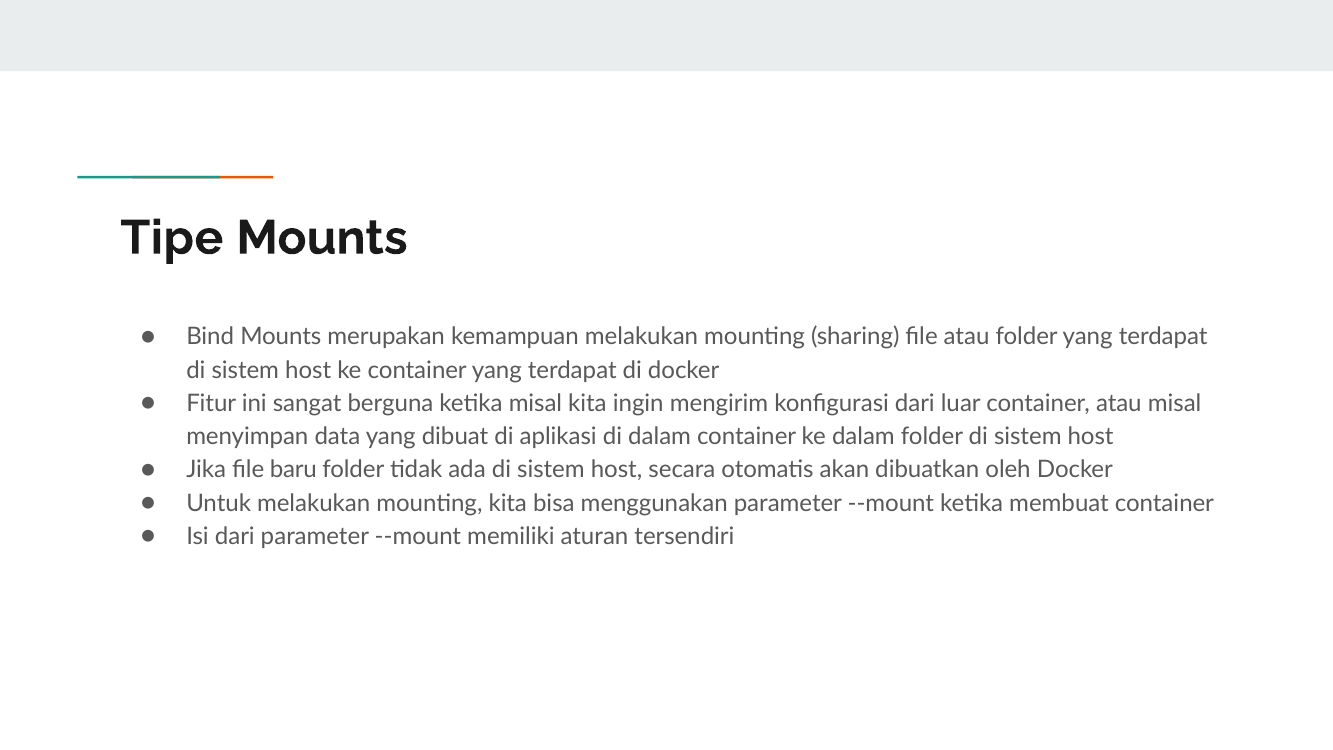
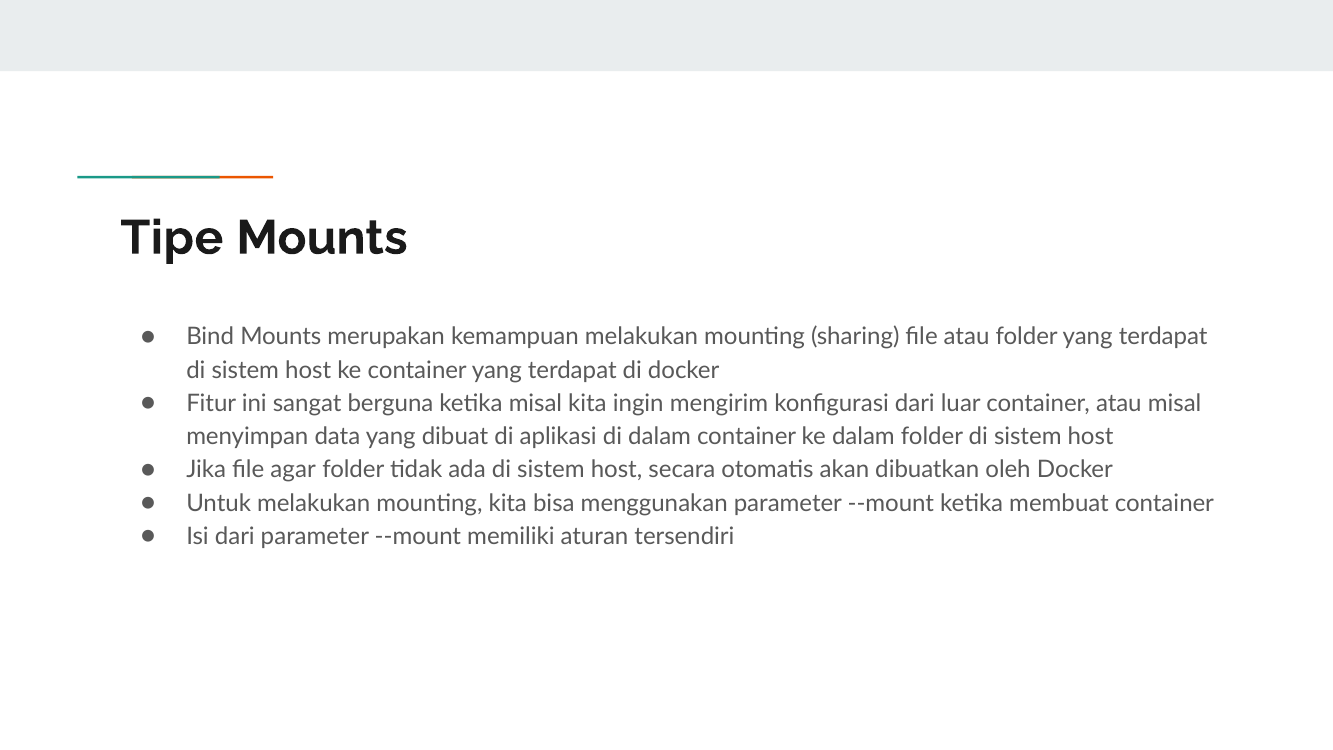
baru: baru -> agar
